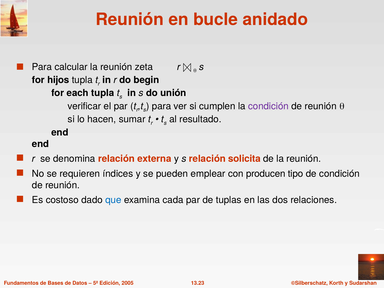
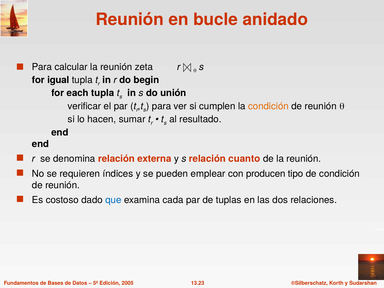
hijos: hijos -> igual
condición at (268, 106) colour: purple -> orange
solicita: solicita -> cuanto
